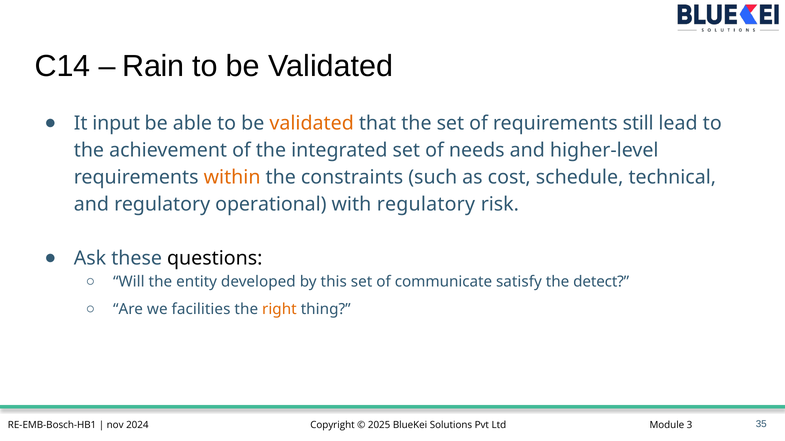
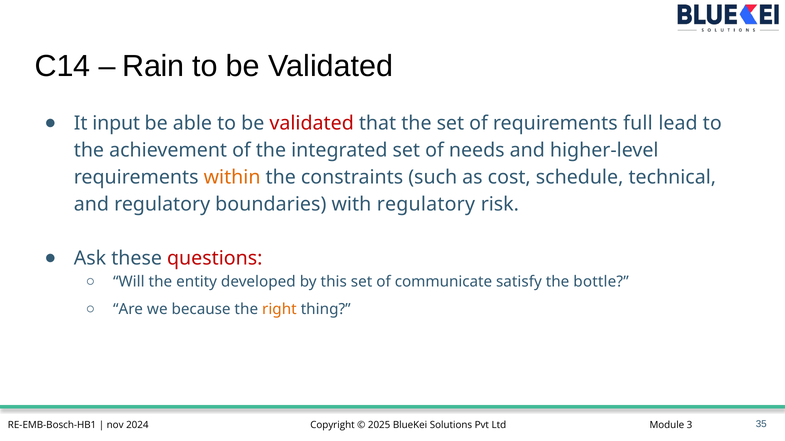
validated at (312, 123) colour: orange -> red
still: still -> full
operational: operational -> boundaries
questions colour: black -> red
detect: detect -> bottle
facilities: facilities -> because
